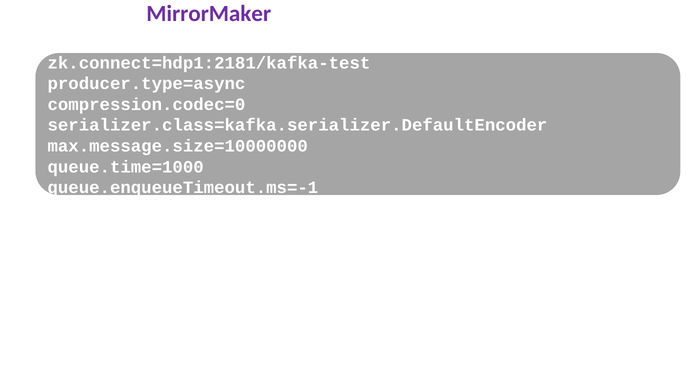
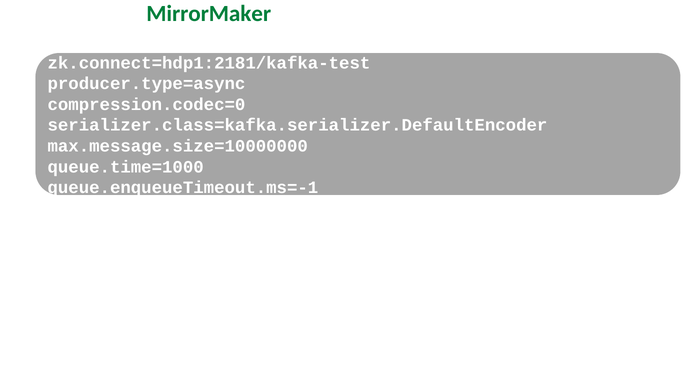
MirrorMaker colour: purple -> green
